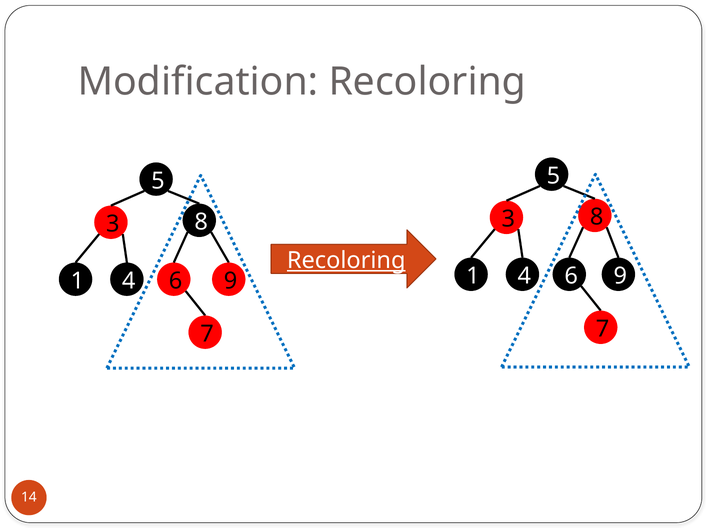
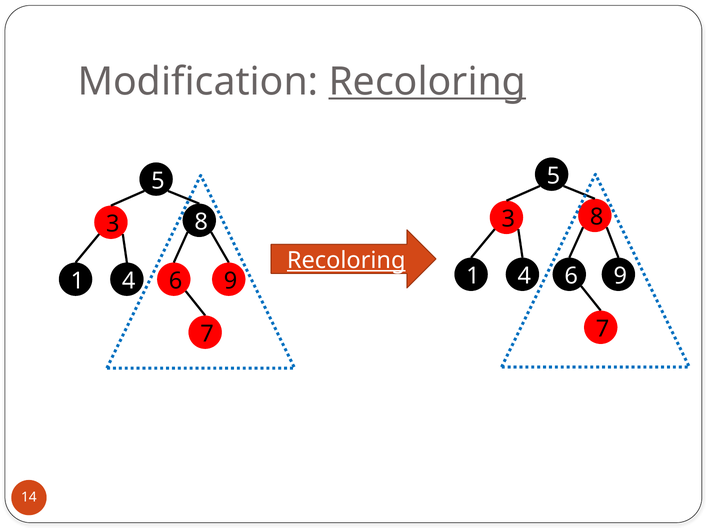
Recoloring at (427, 82) underline: none -> present
